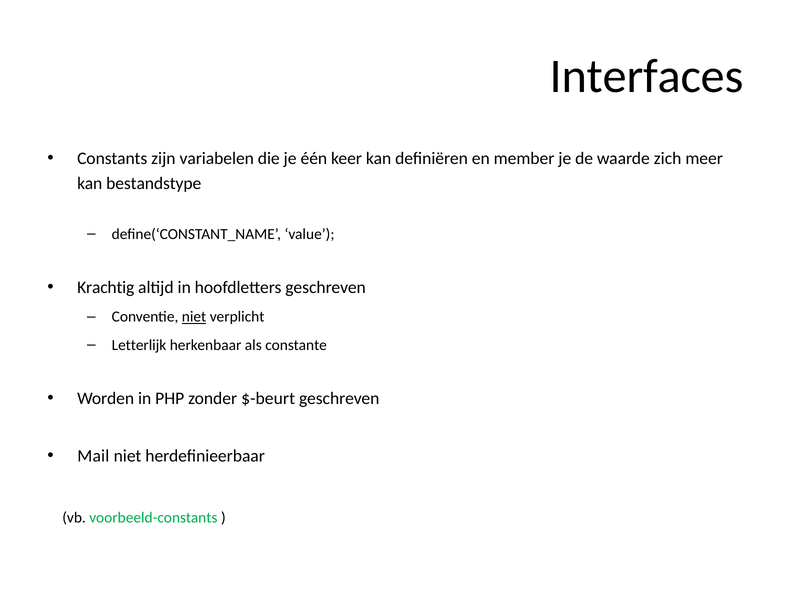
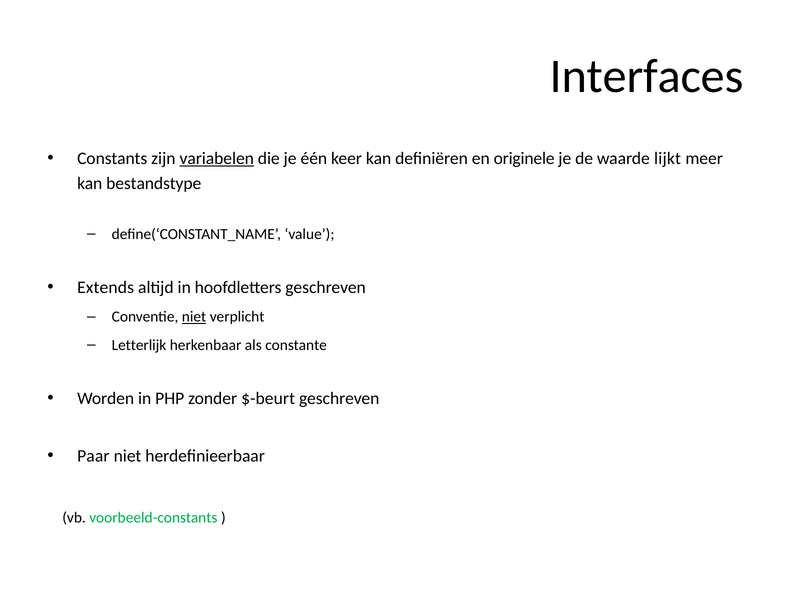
variabelen underline: none -> present
member: member -> originele
zich: zich -> lijkt
Krachtig: Krachtig -> Extends
Mail: Mail -> Paar
